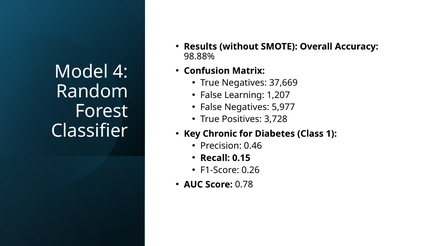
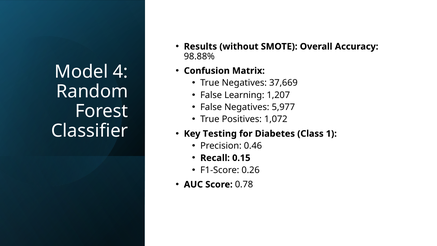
3,728: 3,728 -> 1,072
Chronic: Chronic -> Testing
